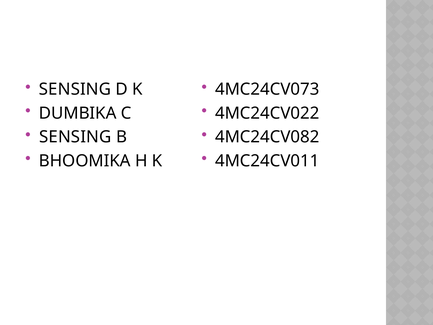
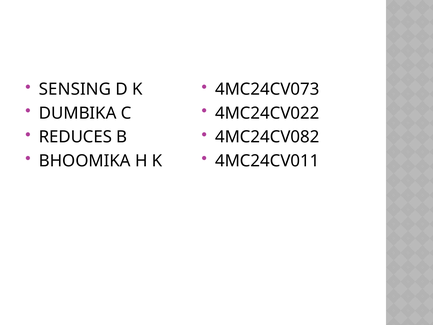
SENSING at (75, 137): SENSING -> REDUCES
